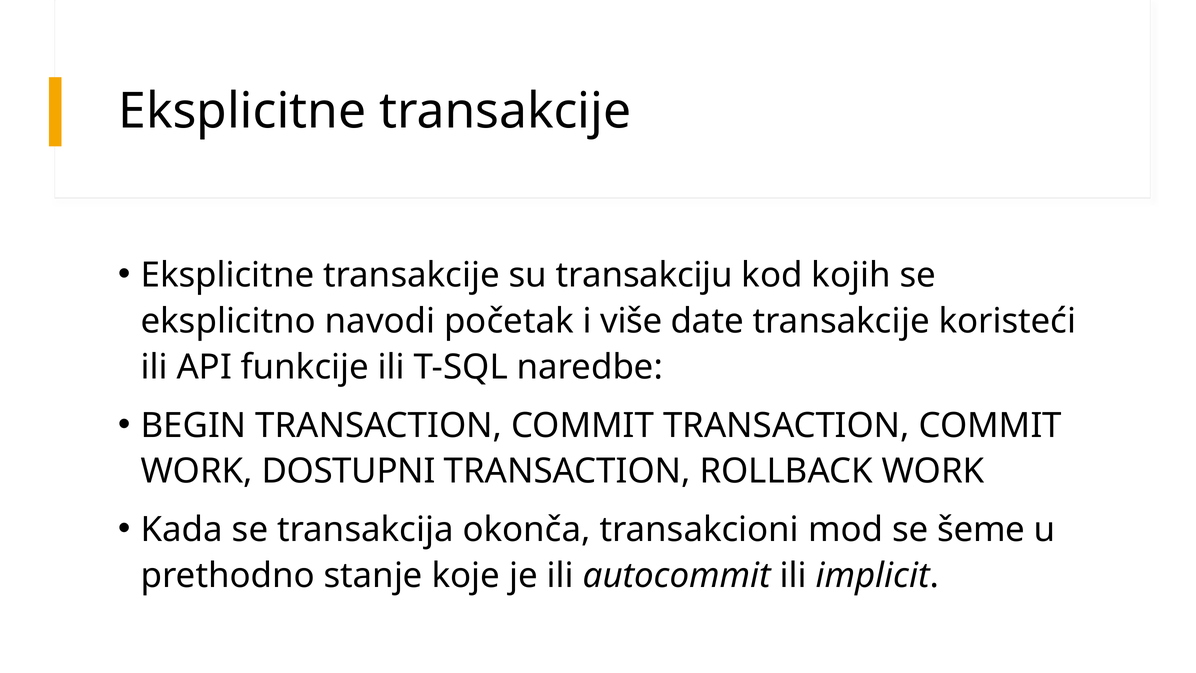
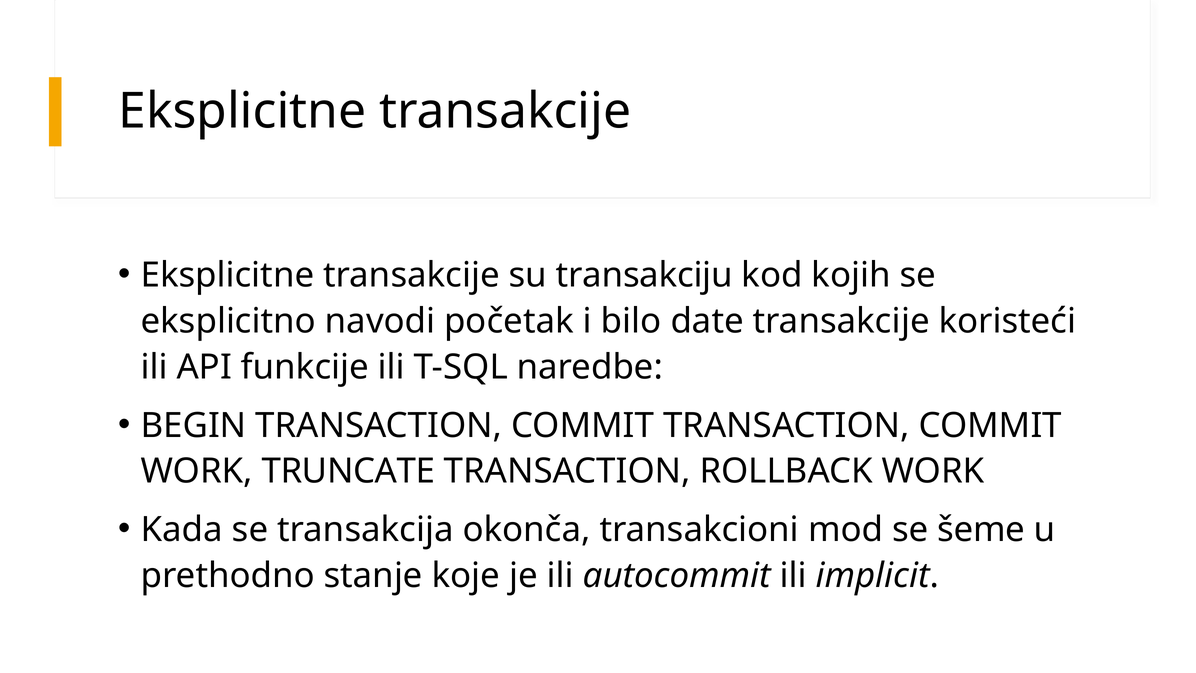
više: više -> bilo
DOSTUPNI: DOSTUPNI -> TRUNCATE
